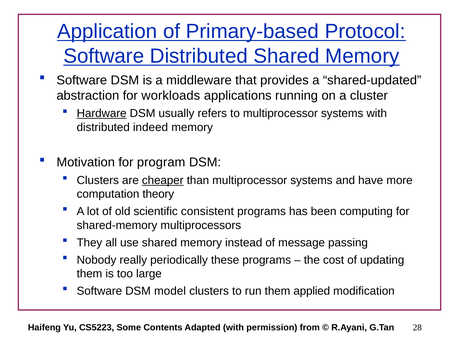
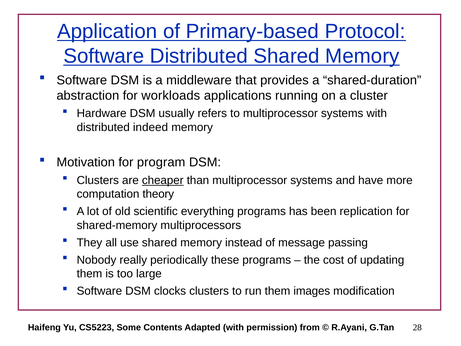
shared-updated: shared-updated -> shared-duration
Hardware underline: present -> none
consistent: consistent -> everything
computing: computing -> replication
model: model -> clocks
applied: applied -> images
